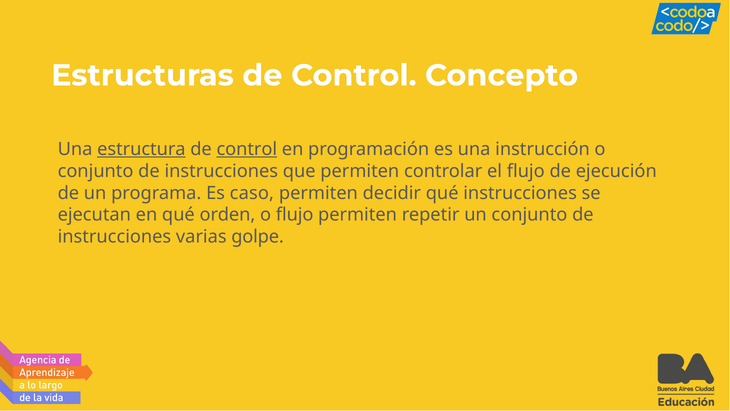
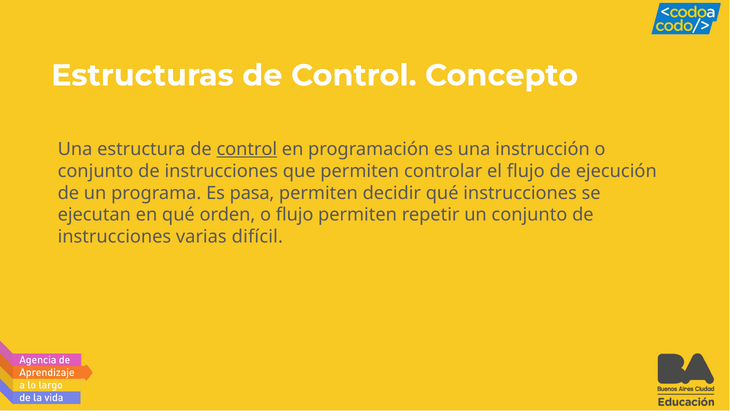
estructura underline: present -> none
caso: caso -> pasa
golpe: golpe -> difícil
